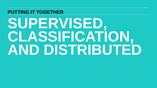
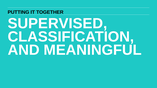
DISTRIBUTED: DISTRIBUTED -> MEANINGFUL
